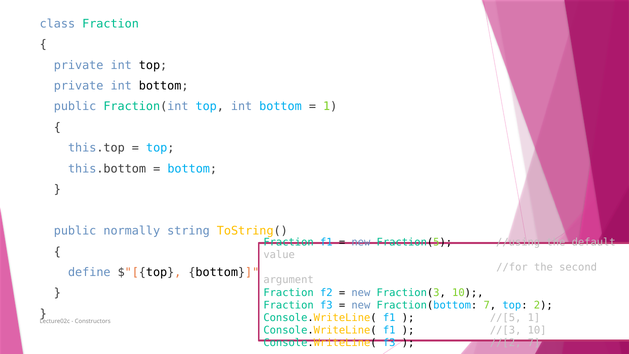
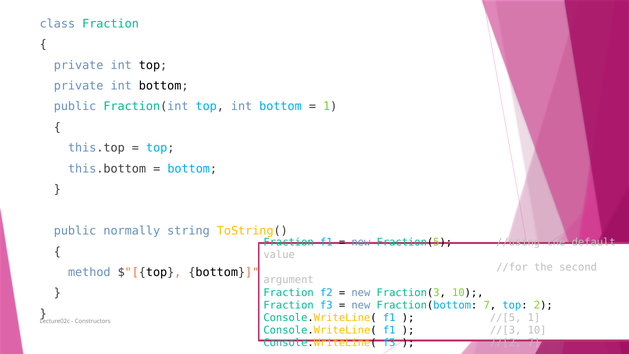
define: define -> method
